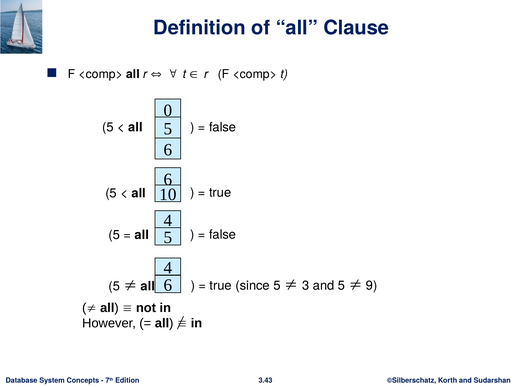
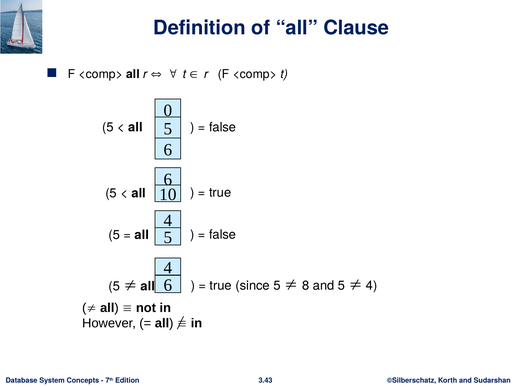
3: 3 -> 8
9 at (372, 286): 9 -> 4
